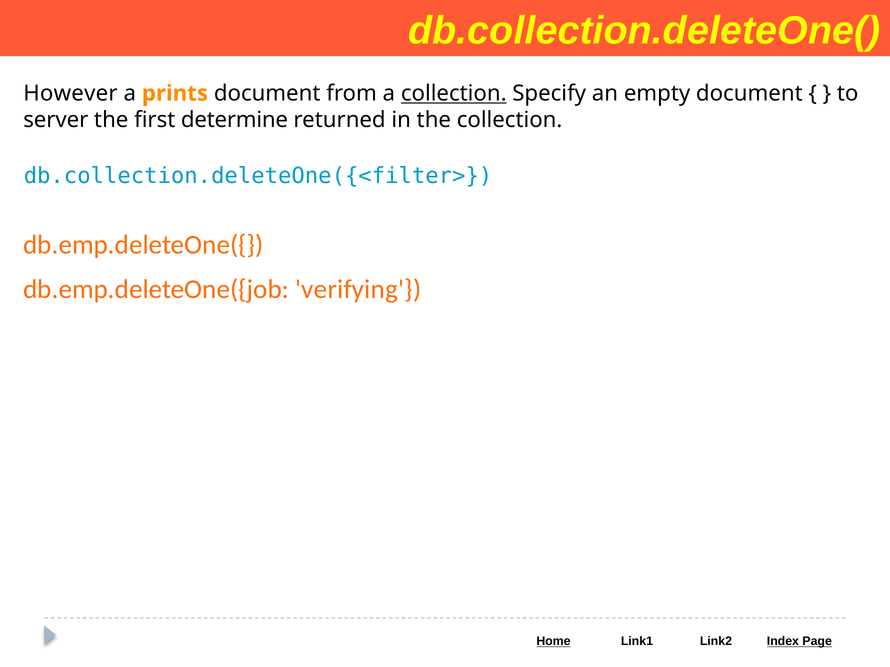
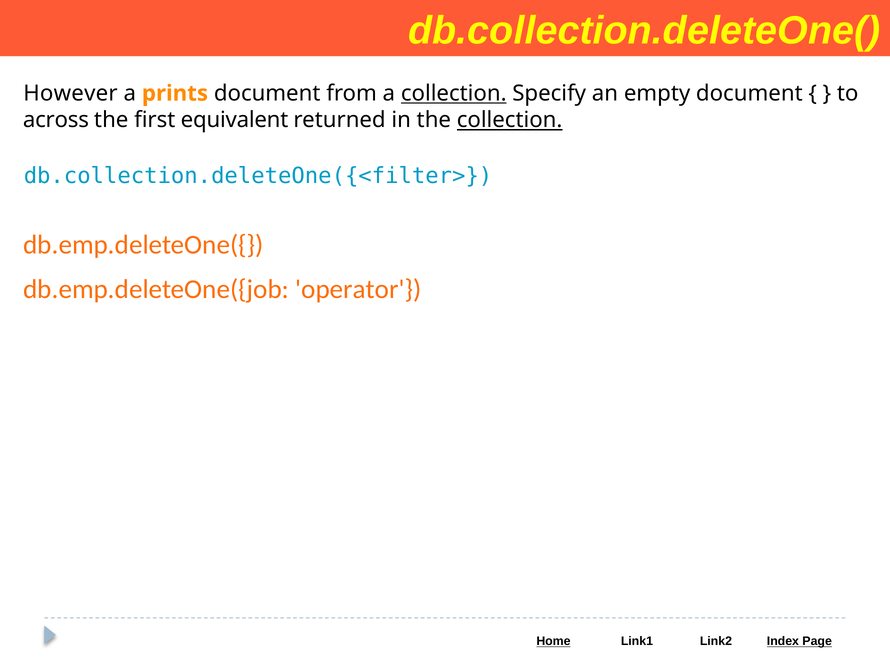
server: server -> across
determine: determine -> equivalent
collection at (510, 120) underline: none -> present
verifying: verifying -> operator
